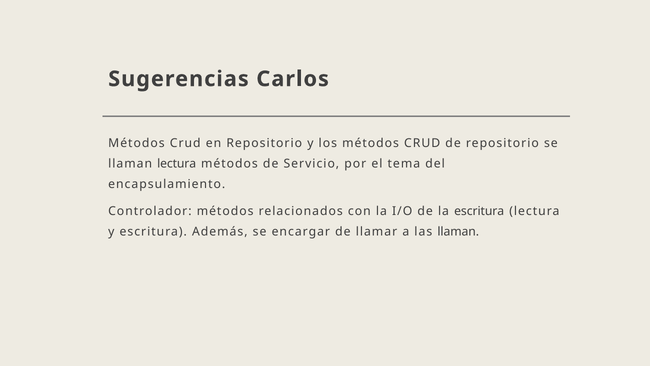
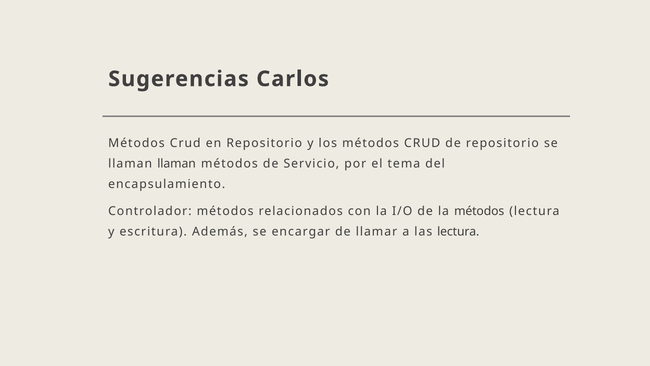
llaman lectura: lectura -> llaman
la escritura: escritura -> métodos
las llaman: llaman -> lectura
